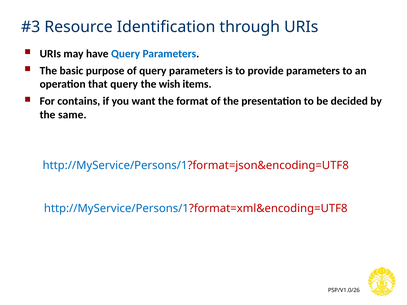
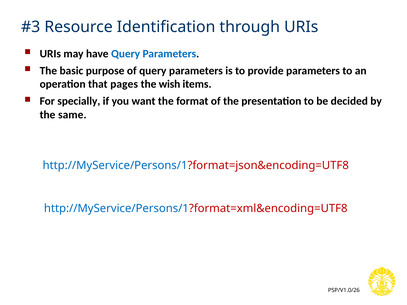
that query: query -> pages
contains: contains -> specially
